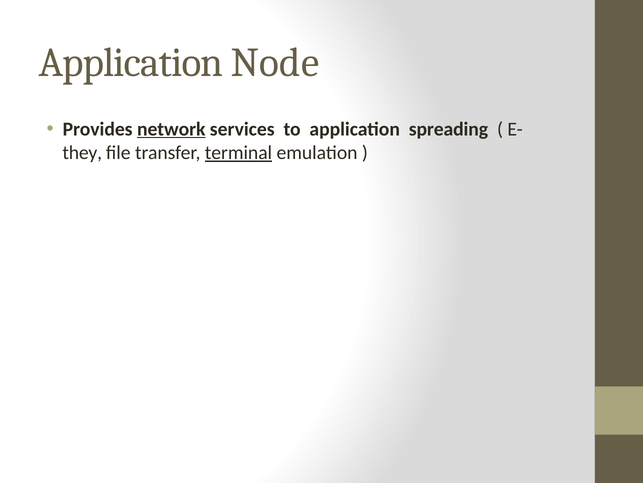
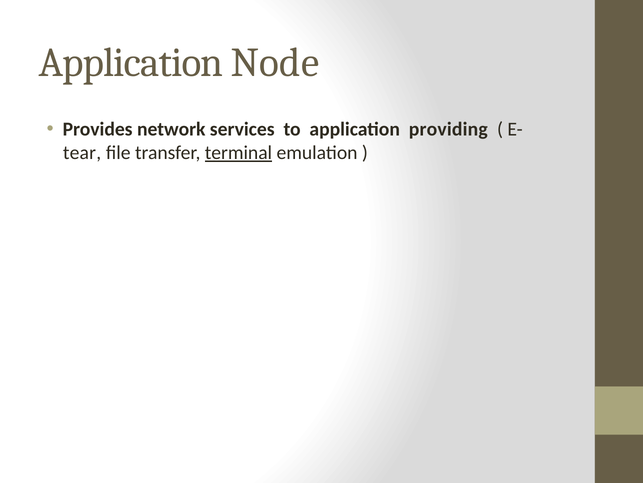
network underline: present -> none
spreading: spreading -> providing
they: they -> tear
